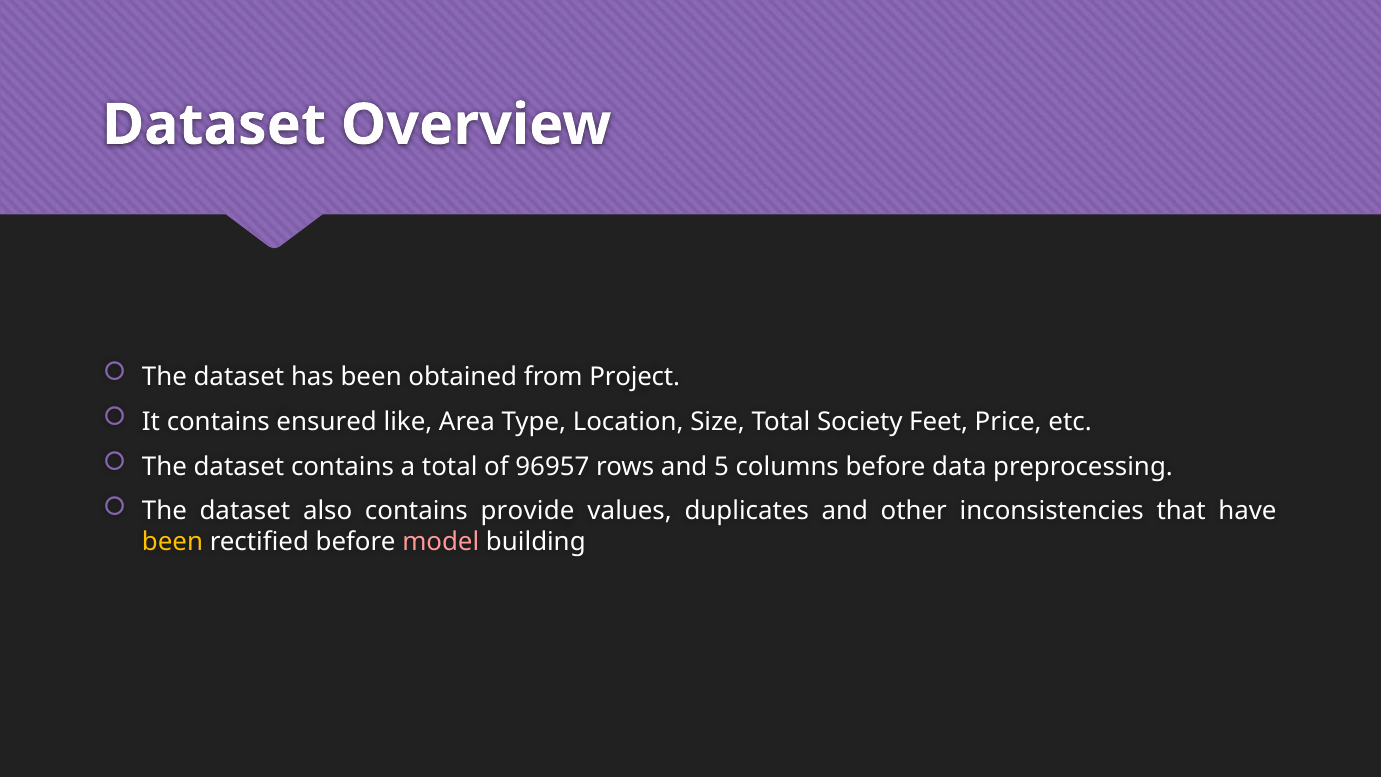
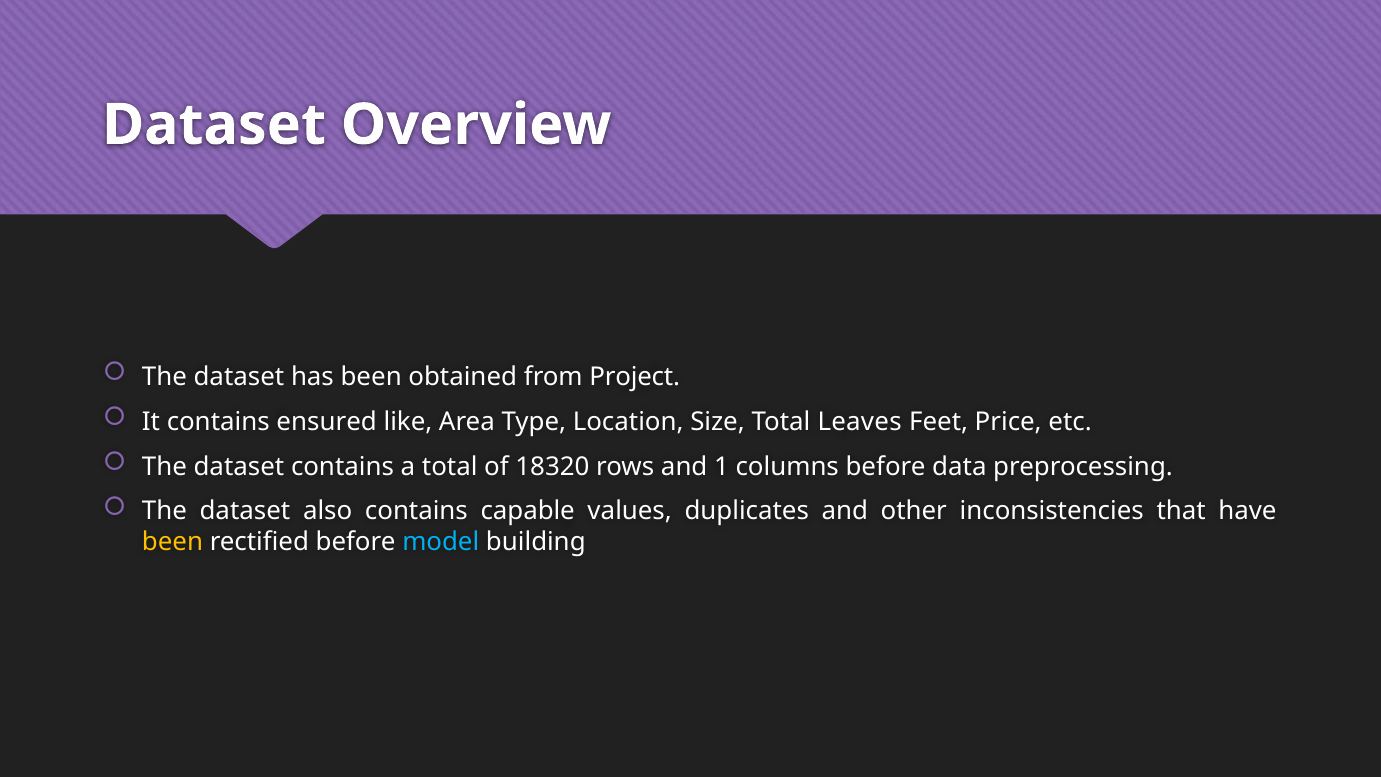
Society: Society -> Leaves
96957: 96957 -> 18320
5: 5 -> 1
provide: provide -> capable
model colour: pink -> light blue
